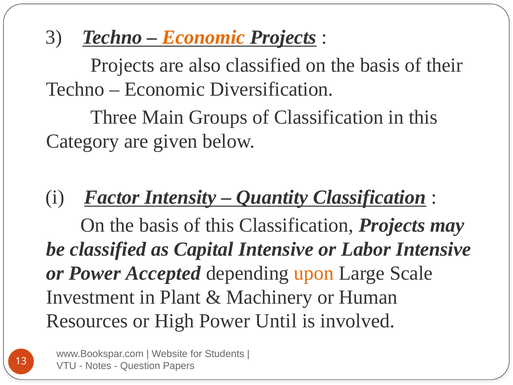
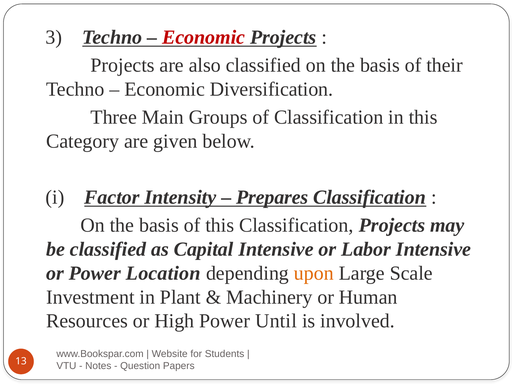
Economic at (204, 37) colour: orange -> red
Quantity: Quantity -> Prepares
Accepted: Accepted -> Location
